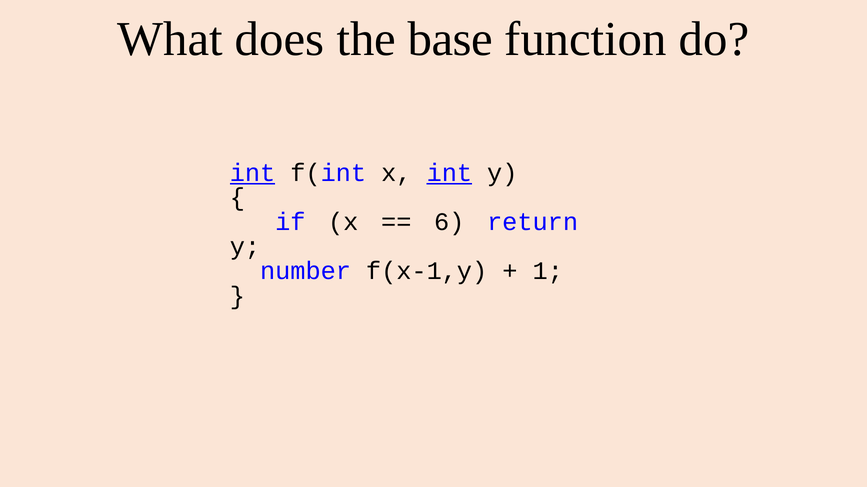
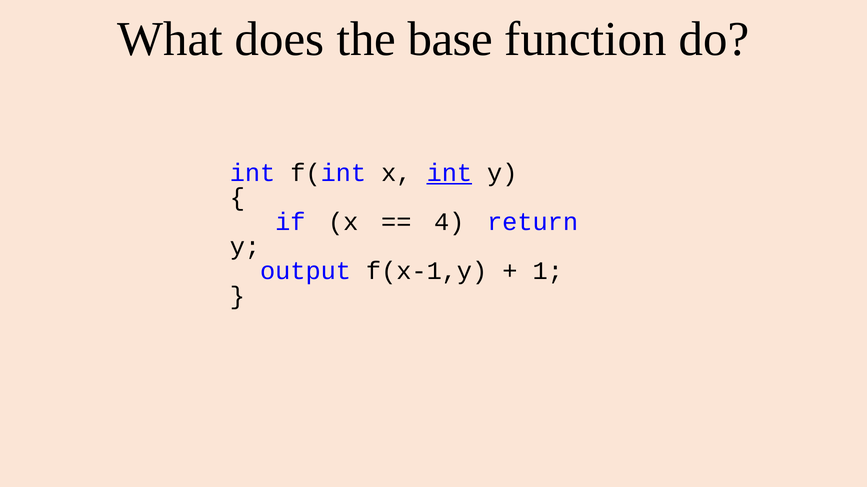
int at (253, 173) underline: present -> none
6: 6 -> 4
number: number -> output
